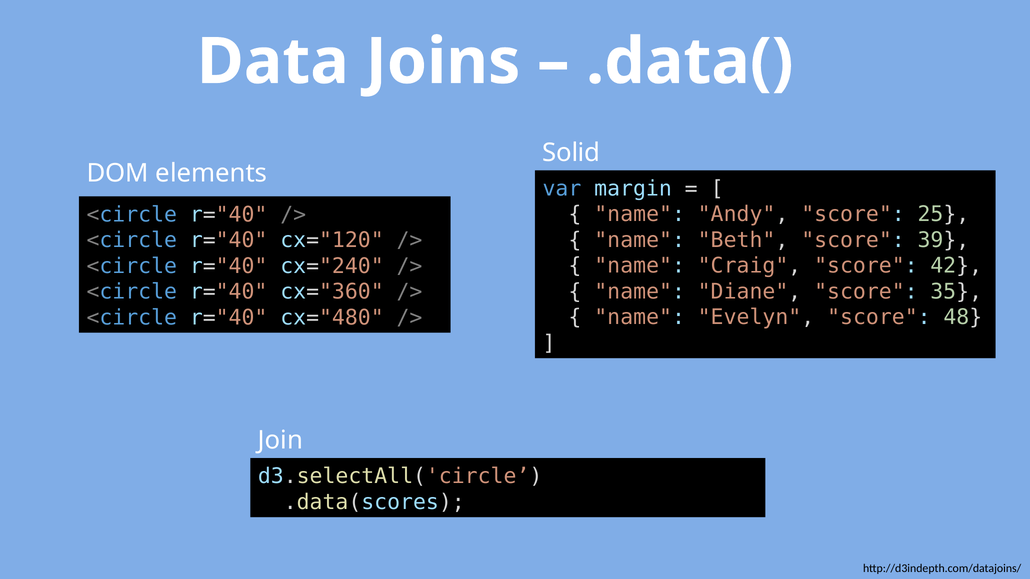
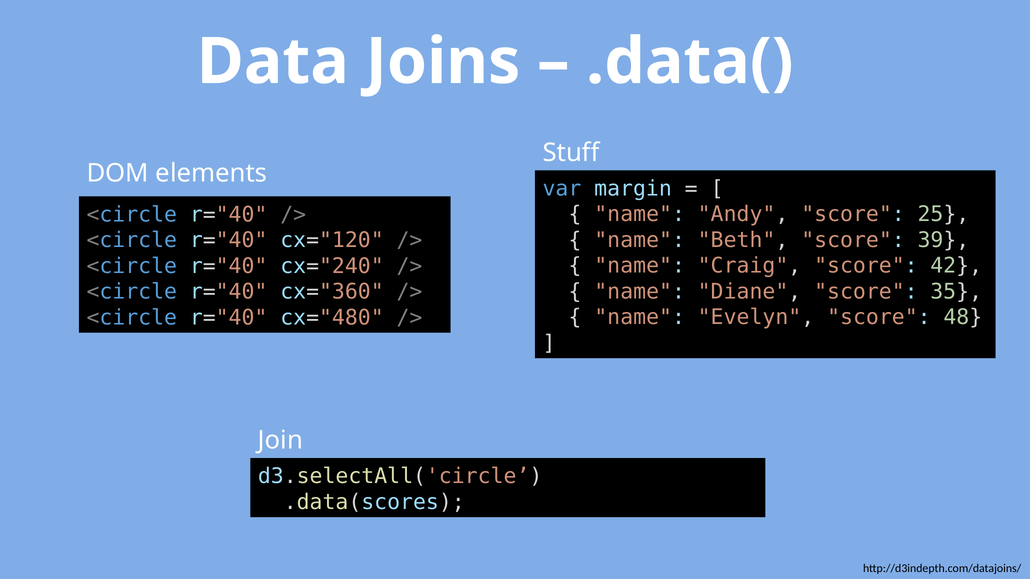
Solid: Solid -> Stuff
